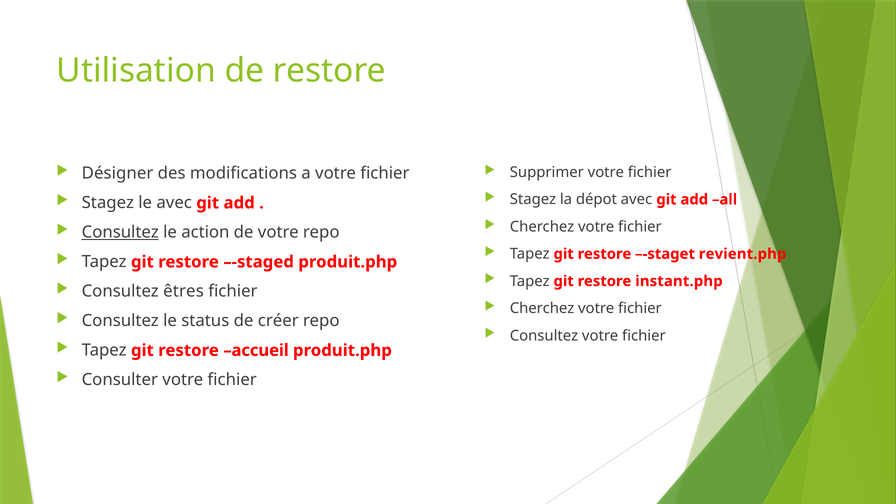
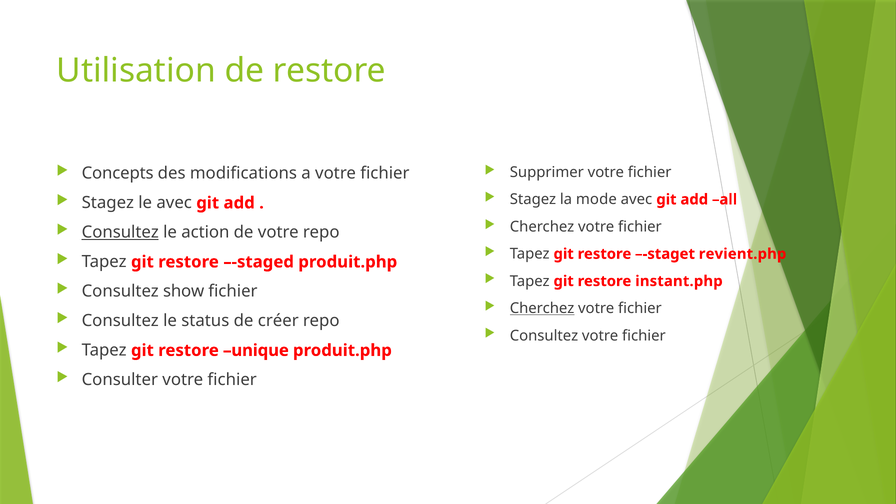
Désigner: Désigner -> Concepts
dépot: dépot -> mode
êtres: êtres -> show
Cherchez at (542, 308) underline: none -> present
accueil: accueil -> unique
